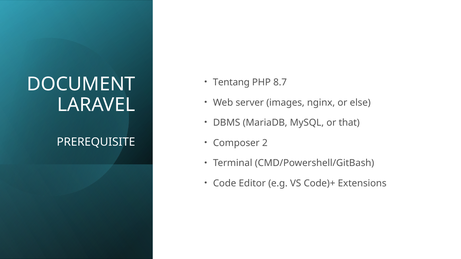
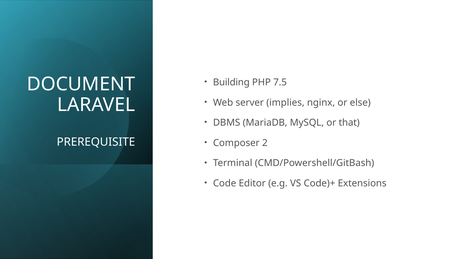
Tentang: Tentang -> Building
8.7: 8.7 -> 7.5
images: images -> implies
